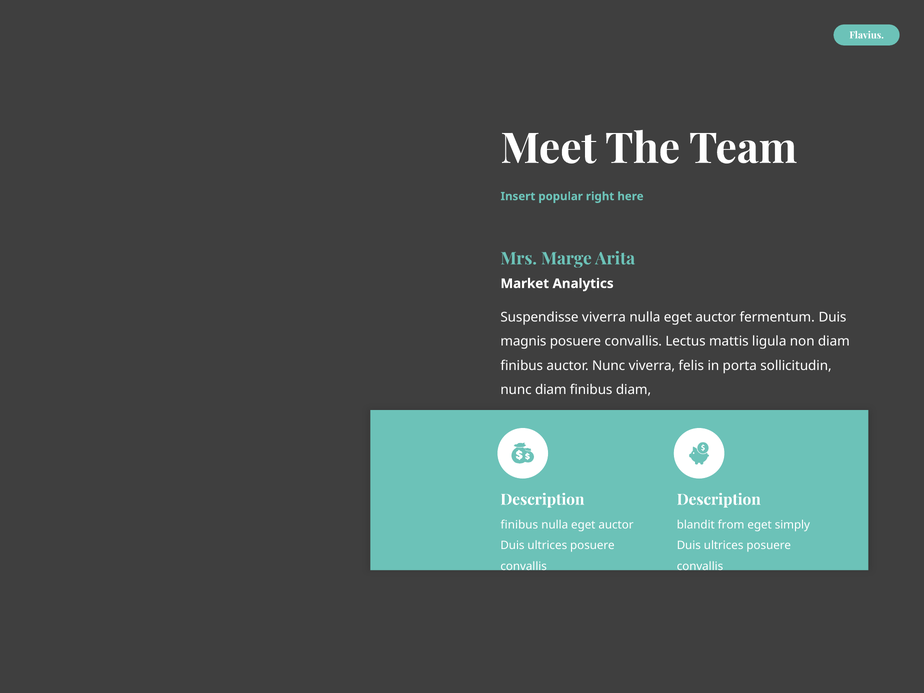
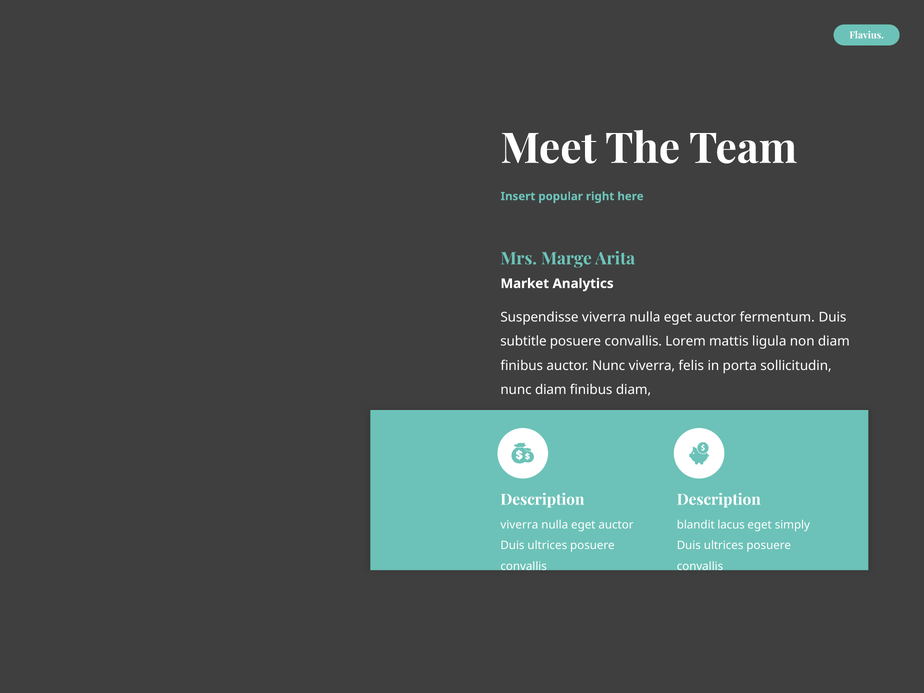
magnis: magnis -> subtitle
Lectus: Lectus -> Lorem
finibus at (519, 525): finibus -> viverra
from: from -> lacus
